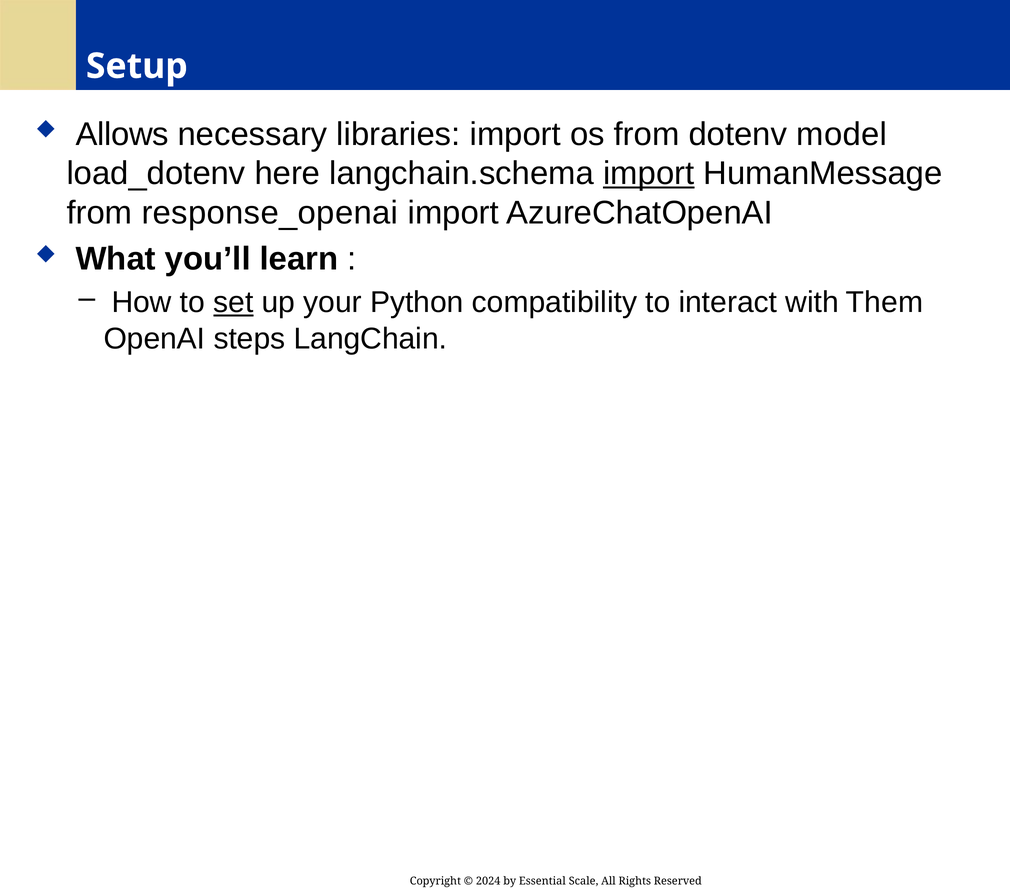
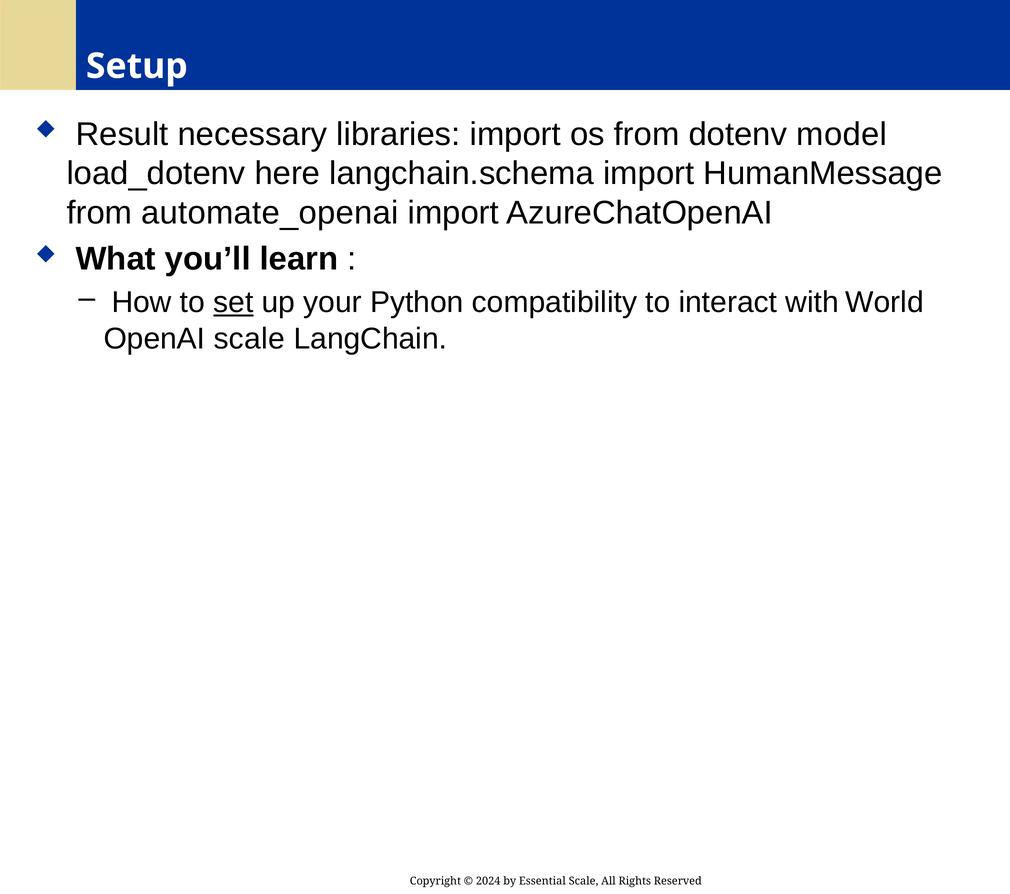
Allows: Allows -> Result
import at (649, 174) underline: present -> none
response_openai: response_openai -> automate_openai
Them: Them -> World
OpenAI steps: steps -> scale
